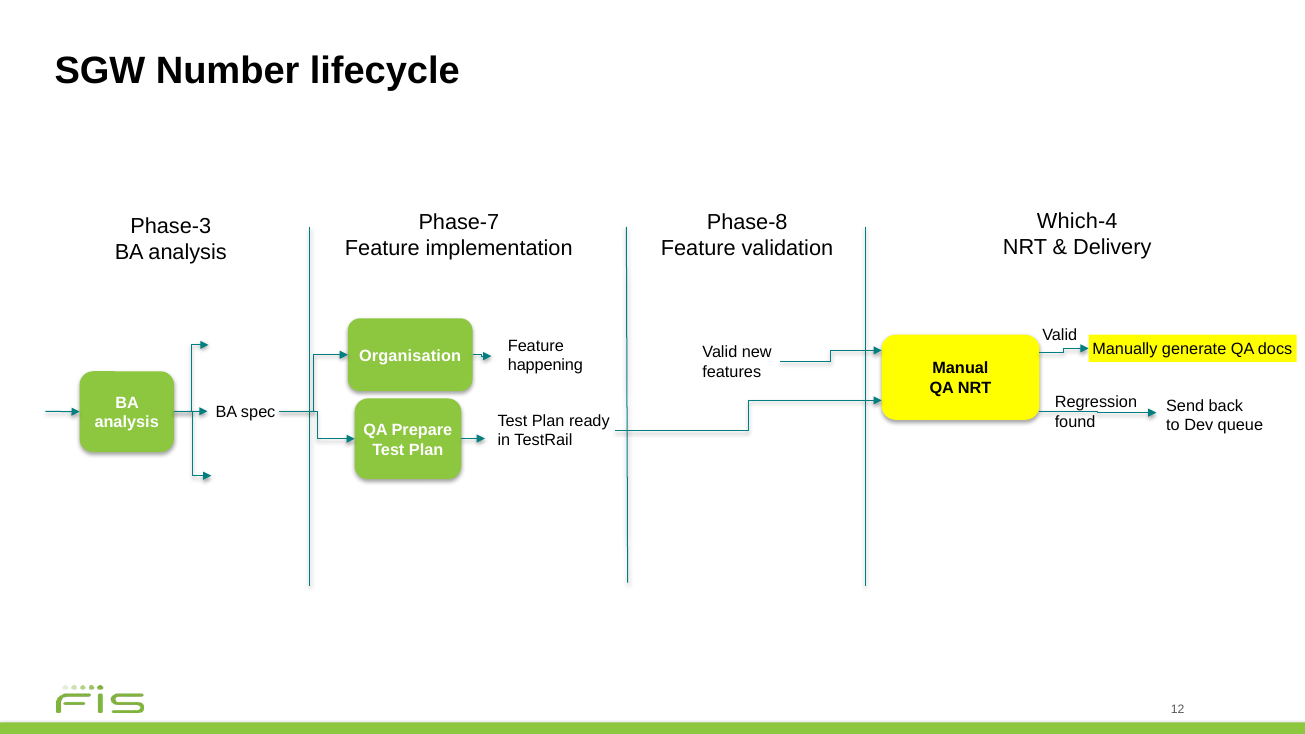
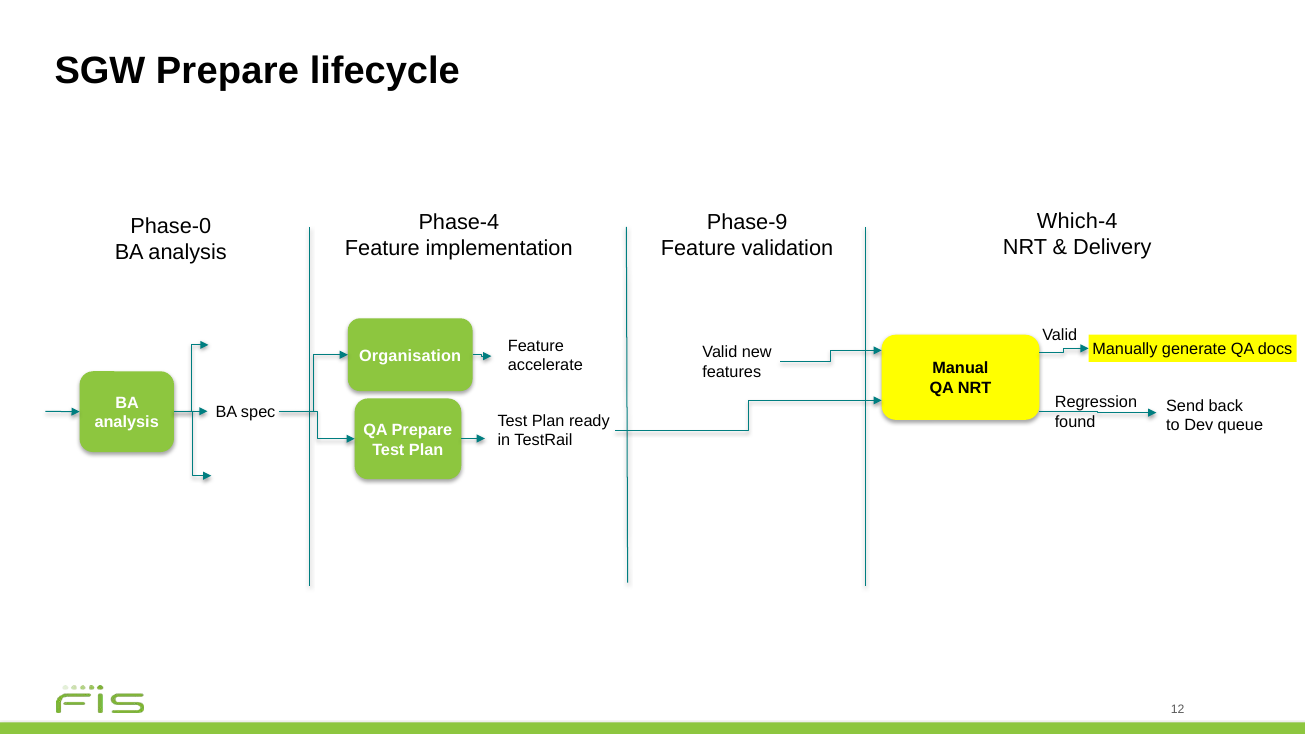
SGW Number: Number -> Prepare
Phase-8: Phase-8 -> Phase-9
Phase-7: Phase-7 -> Phase-4
Phase-3: Phase-3 -> Phase-0
happening: happening -> accelerate
